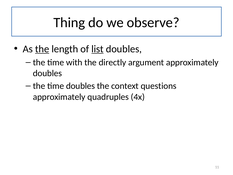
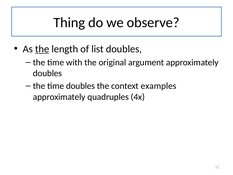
list underline: present -> none
directly: directly -> original
questions: questions -> examples
